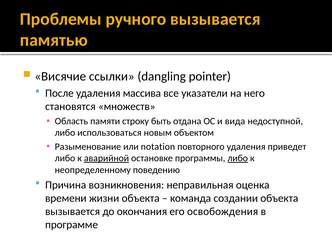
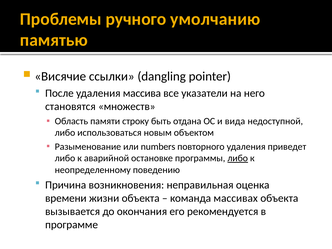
ручного вызывается: вызывается -> умолчанию
notation: notation -> numbers
аварийной underline: present -> none
создании: создании -> массивах
освобождения: освобождения -> рекомендуется
